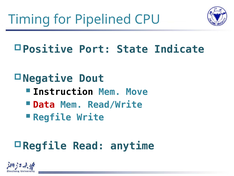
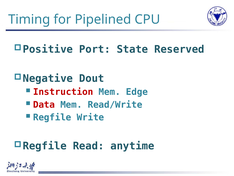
Indicate: Indicate -> Reserved
Instruction colour: black -> red
Move: Move -> Edge
